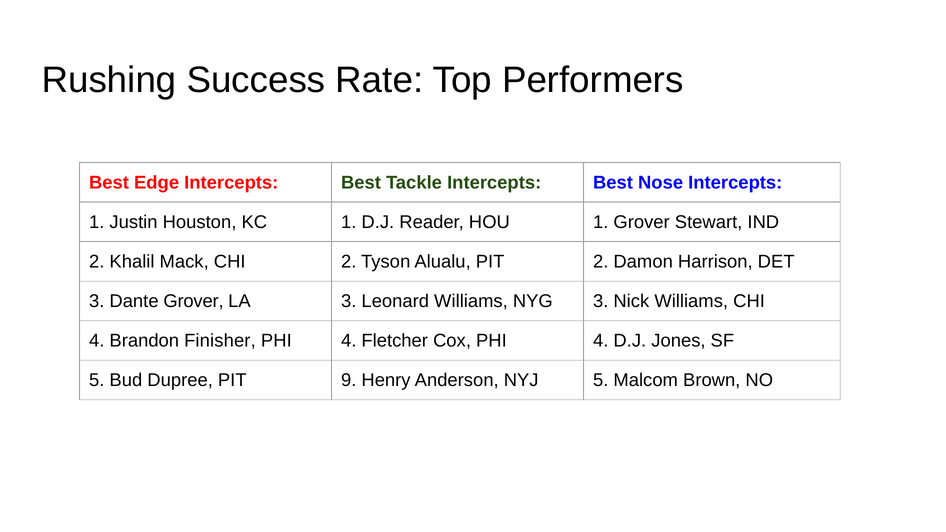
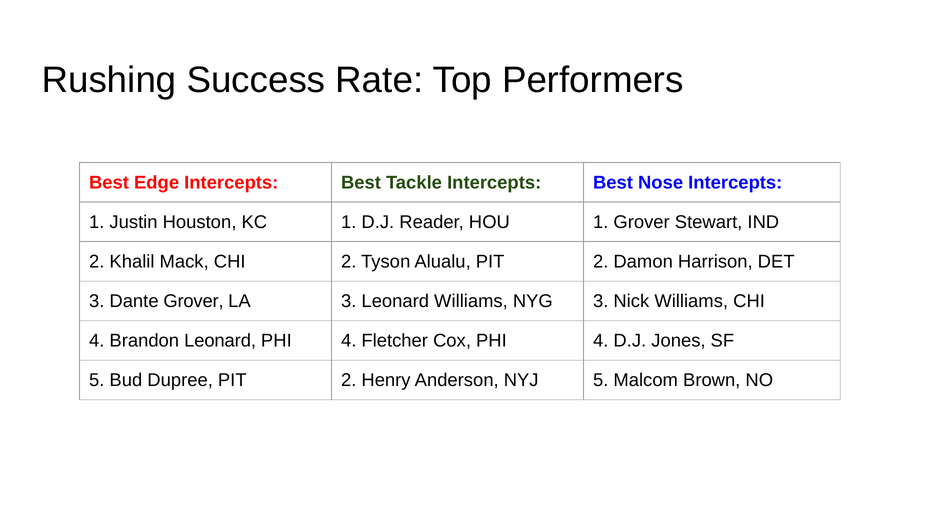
Brandon Finisher: Finisher -> Leonard
Dupree PIT 9: 9 -> 2
